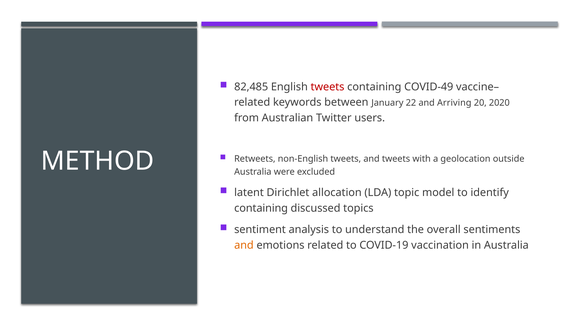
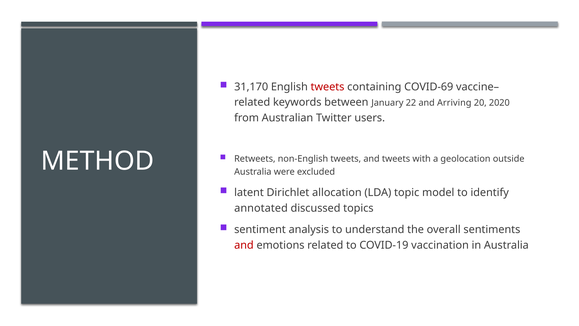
82,485: 82,485 -> 31,170
COVID-49: COVID-49 -> COVID-69
containing at (261, 208): containing -> annotated
and at (244, 245) colour: orange -> red
